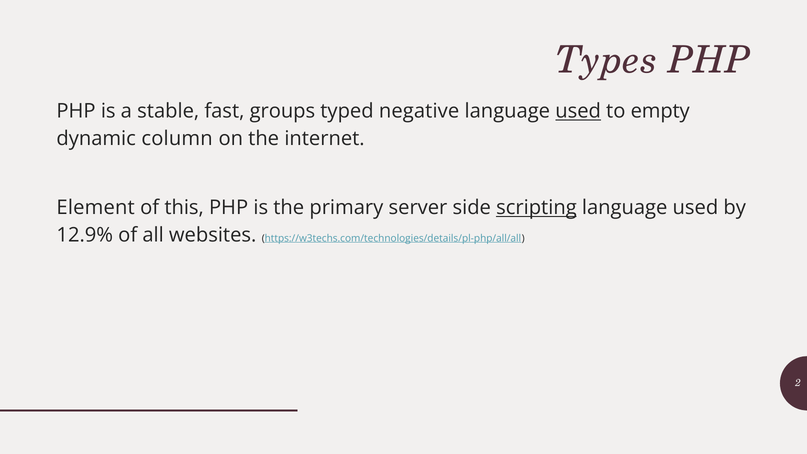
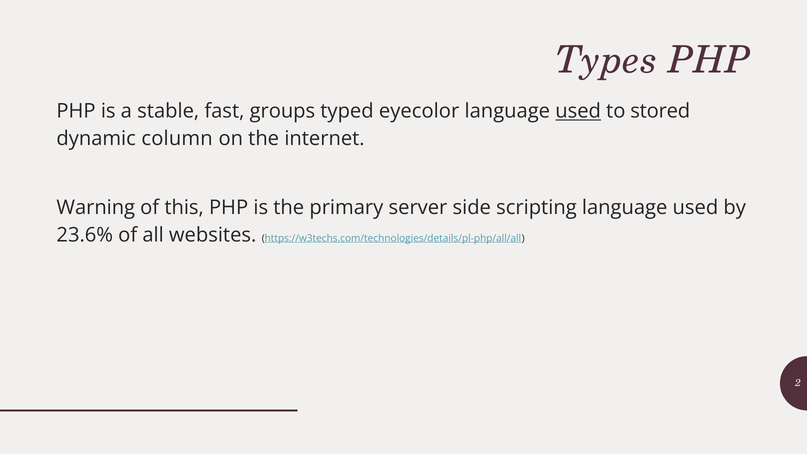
negative: negative -> eyecolor
empty: empty -> stored
Element: Element -> Warning
scripting underline: present -> none
12.9%: 12.9% -> 23.6%
